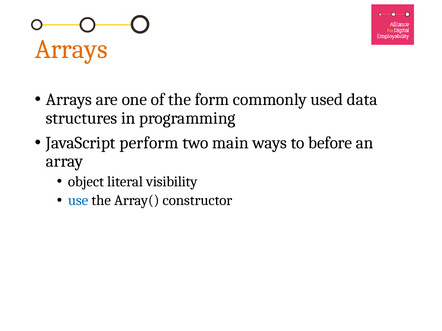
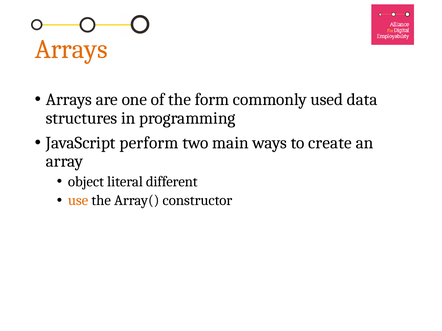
before: before -> create
visibility: visibility -> different
use colour: blue -> orange
